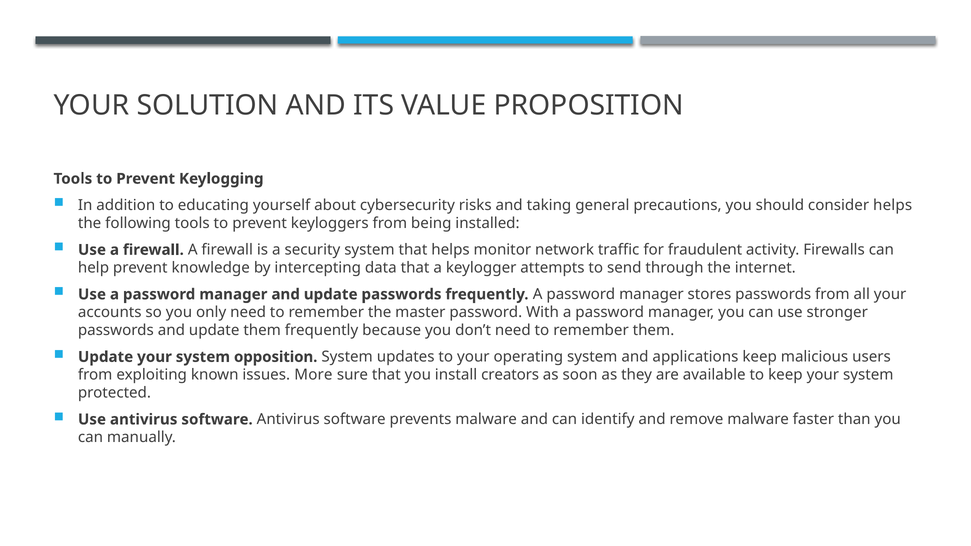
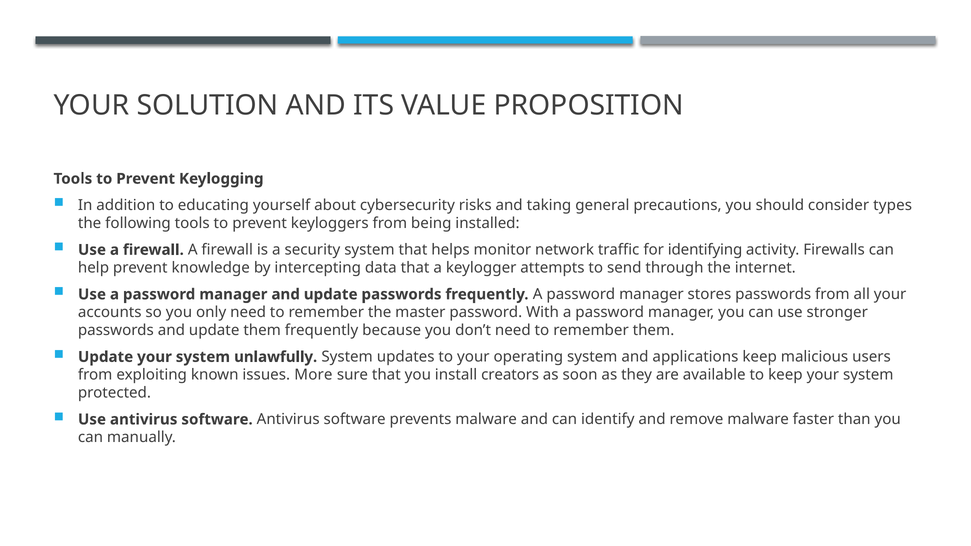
consider helps: helps -> types
fraudulent: fraudulent -> identifying
opposition: opposition -> unlawfully
